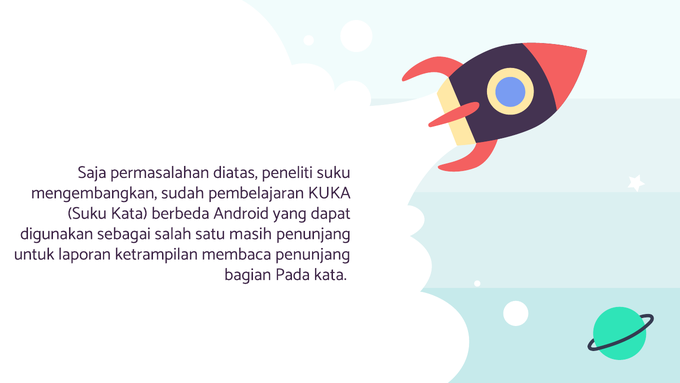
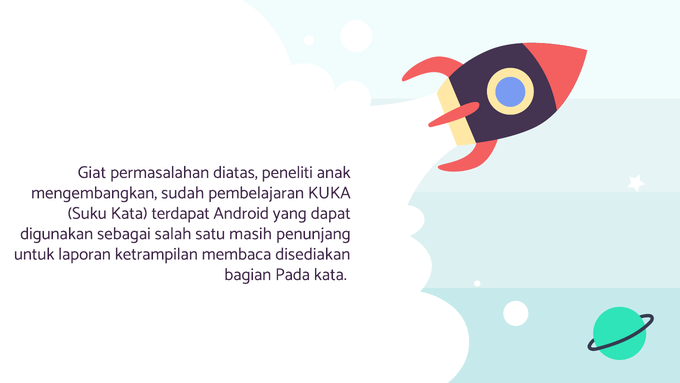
Saja: Saja -> Giat
peneliti suku: suku -> anak
berbeda: berbeda -> terdapat
membaca penunjang: penunjang -> disediakan
